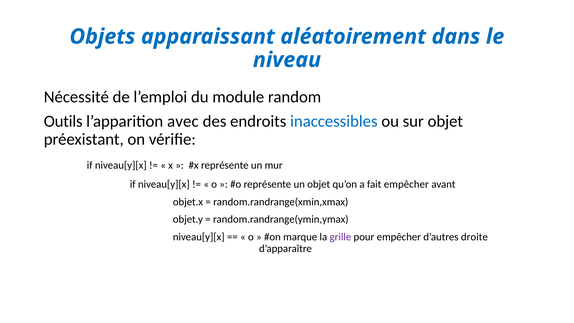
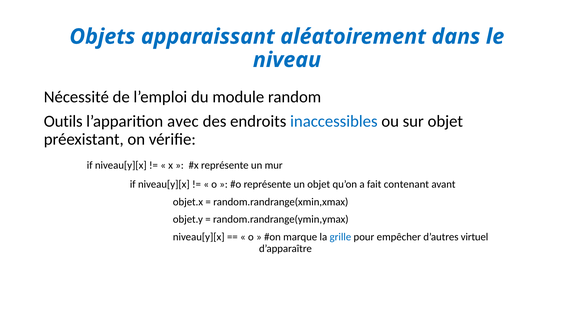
fait empêcher: empêcher -> contenant
grille colour: purple -> blue
droite: droite -> virtuel
